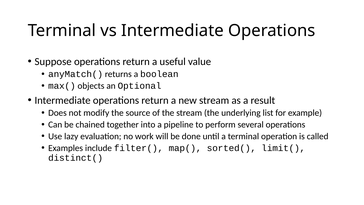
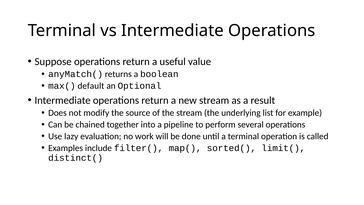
objects: objects -> default
